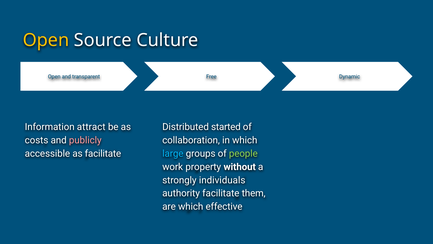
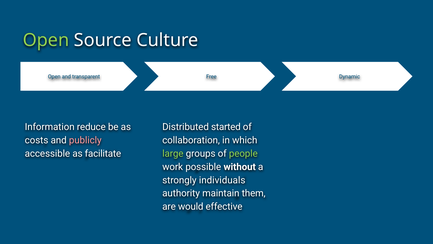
Open at (46, 40) colour: yellow -> light green
attract: attract -> reduce
large colour: light blue -> light green
property: property -> possible
authority facilitate: facilitate -> maintain
are which: which -> would
